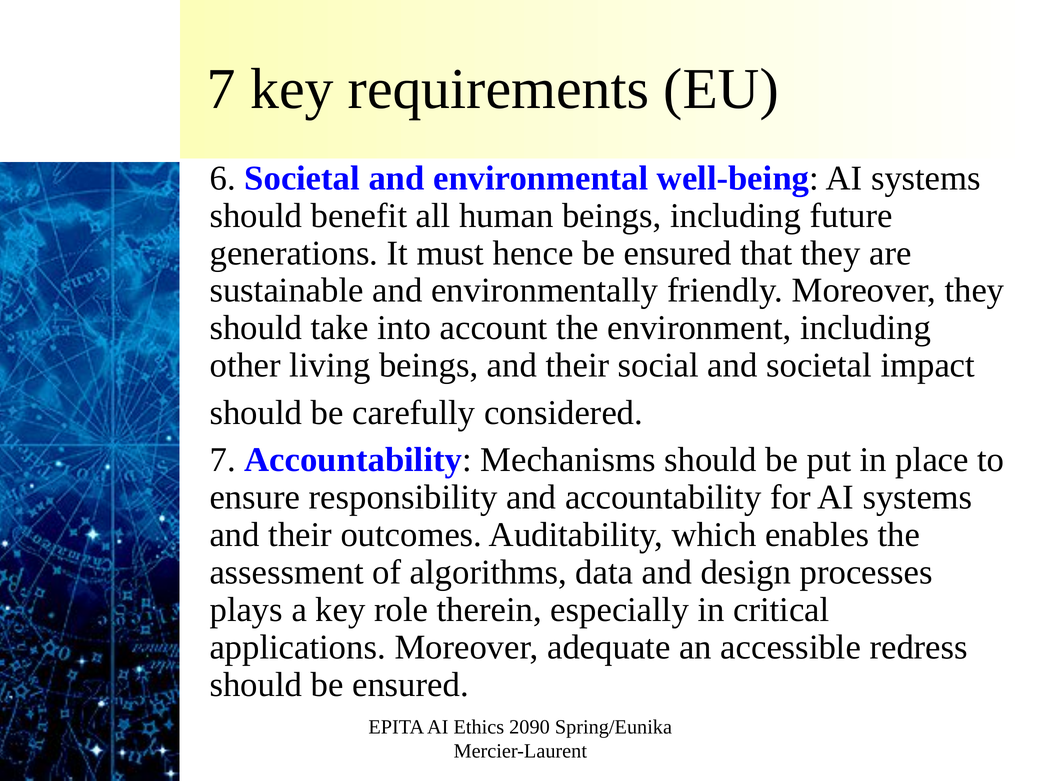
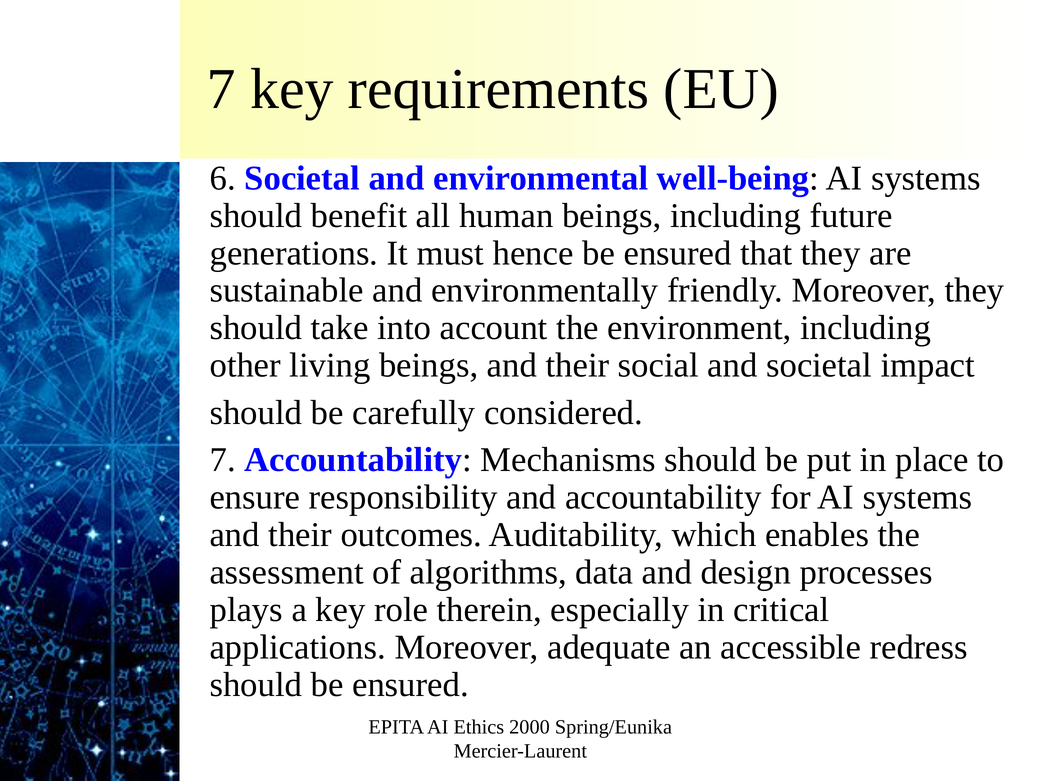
2090: 2090 -> 2000
